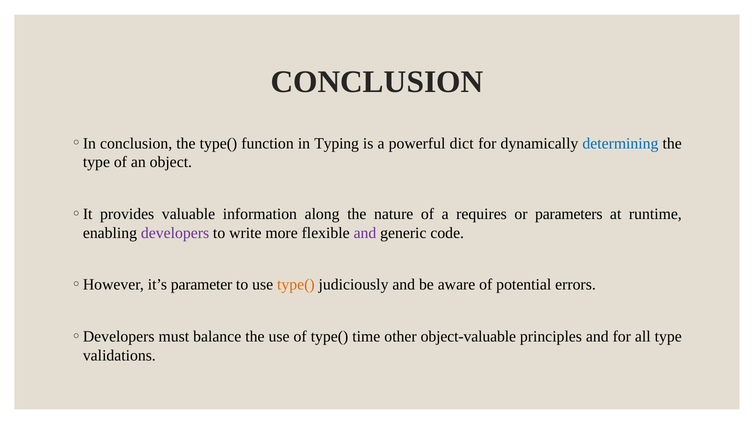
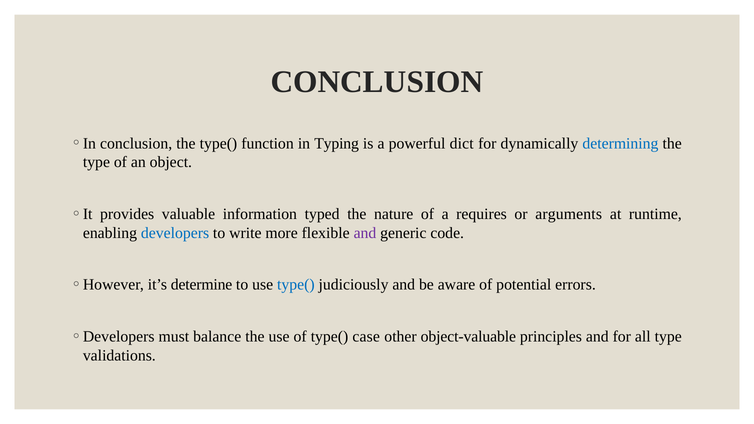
along: along -> typed
parameters: parameters -> arguments
developers colour: purple -> blue
parameter: parameter -> determine
type( at (296, 285) colour: orange -> blue
time: time -> case
